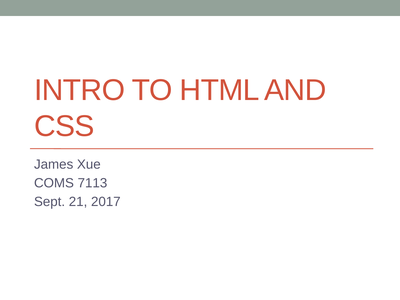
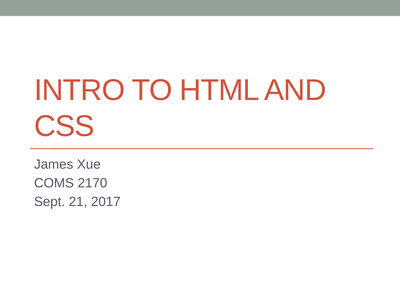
7113: 7113 -> 2170
